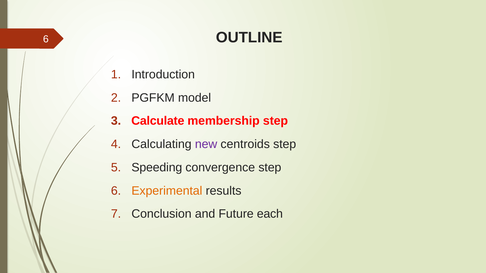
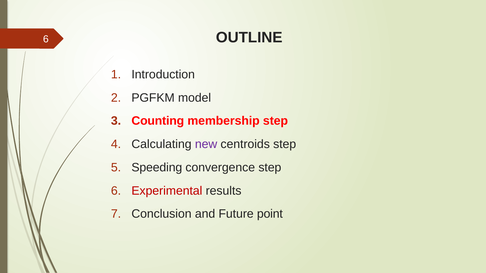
Calculate: Calculate -> Counting
Experimental colour: orange -> red
each: each -> point
